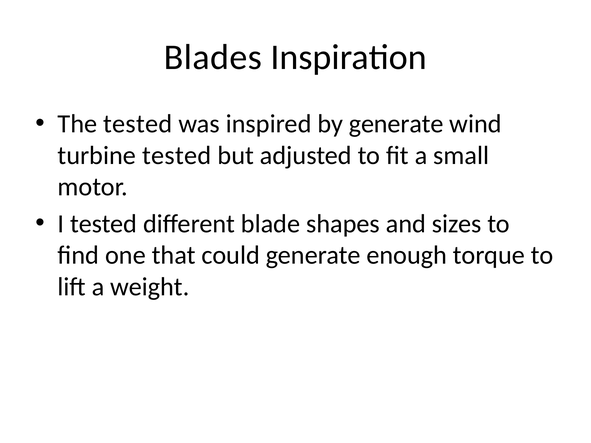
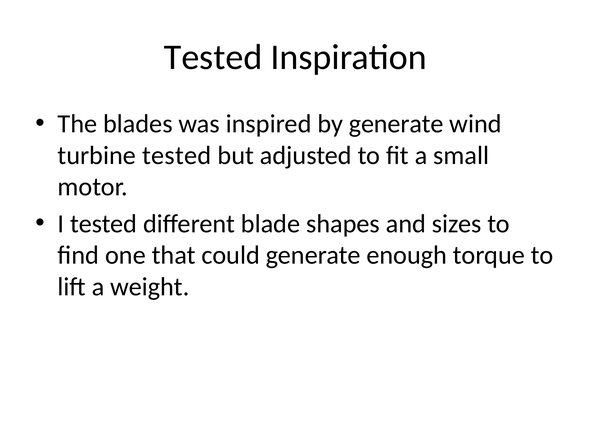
Blades at (213, 57): Blades -> Tested
The tested: tested -> blades
